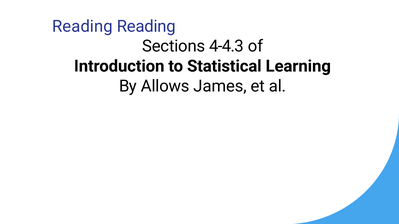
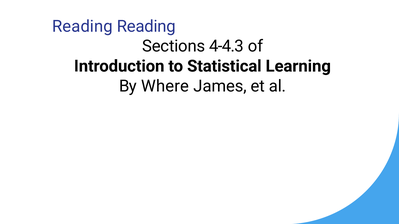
Allows: Allows -> Where
